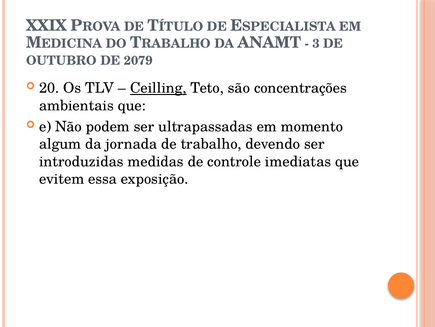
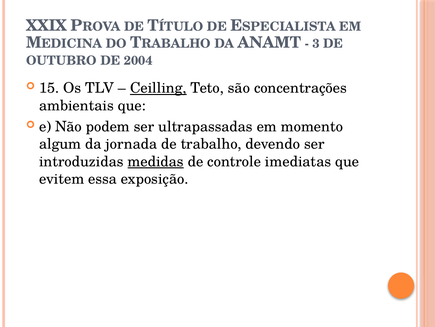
2079: 2079 -> 2004
20: 20 -> 15
medidas underline: none -> present
